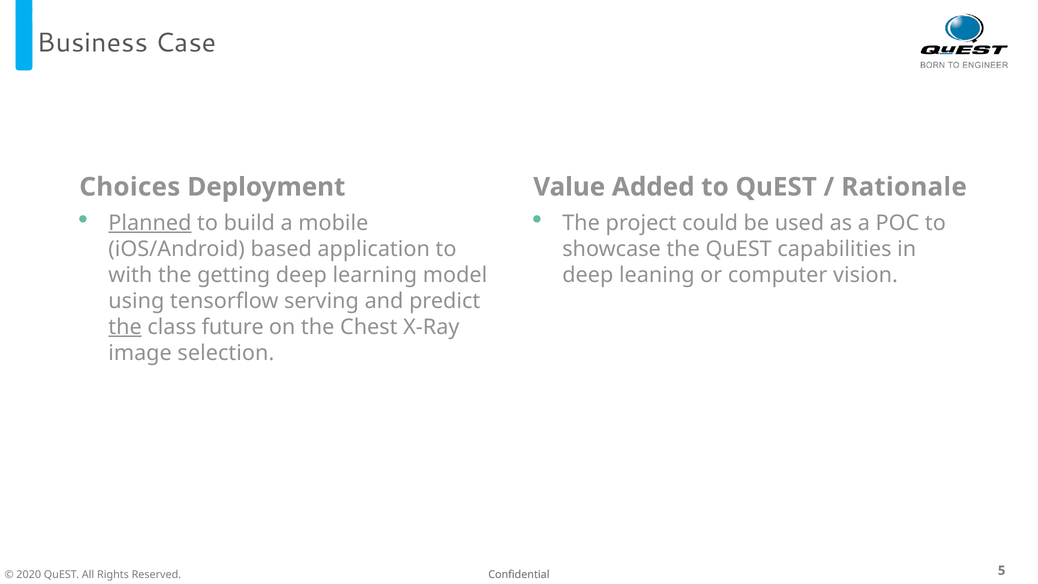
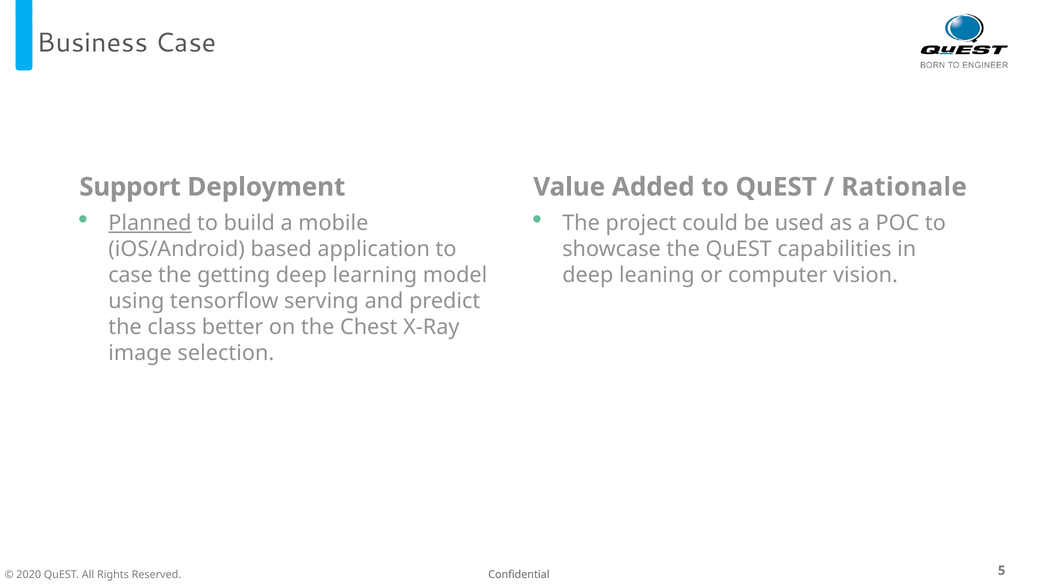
Choices: Choices -> Support
with at (130, 275): with -> case
the at (125, 327) underline: present -> none
future: future -> better
